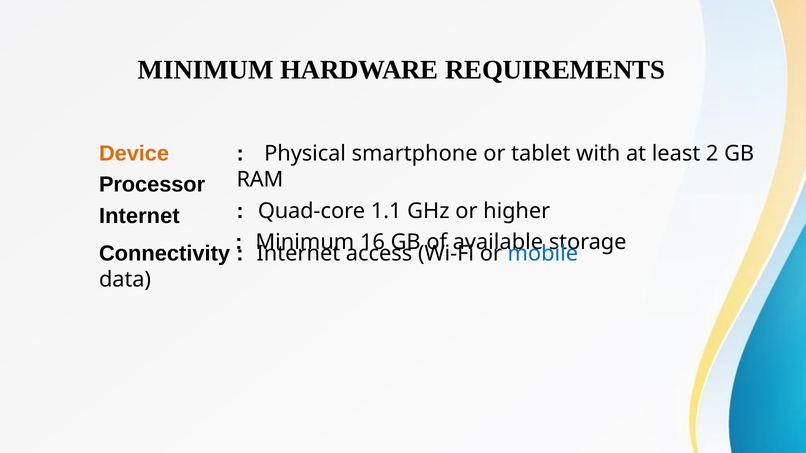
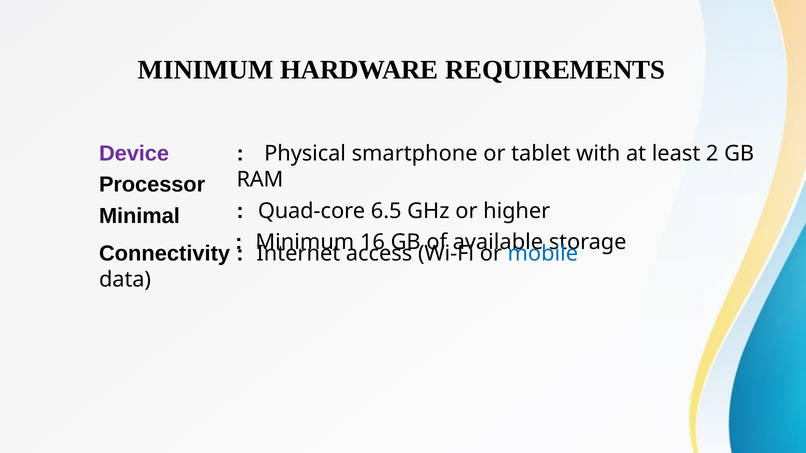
Device colour: orange -> purple
1.1: 1.1 -> 6.5
Internet at (139, 216): Internet -> Minimal
